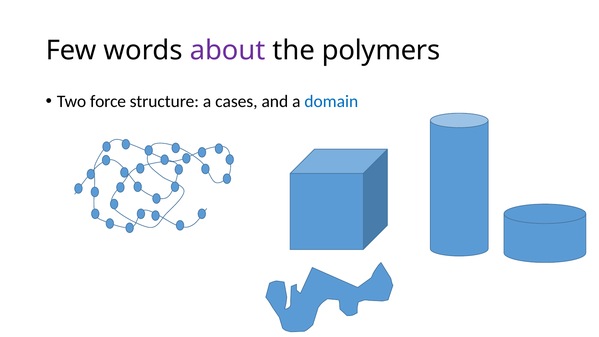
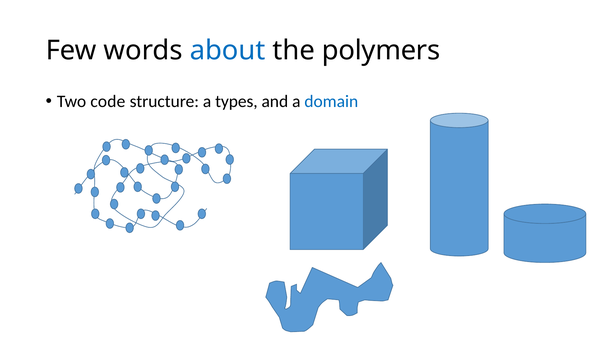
about colour: purple -> blue
force: force -> code
cases: cases -> types
